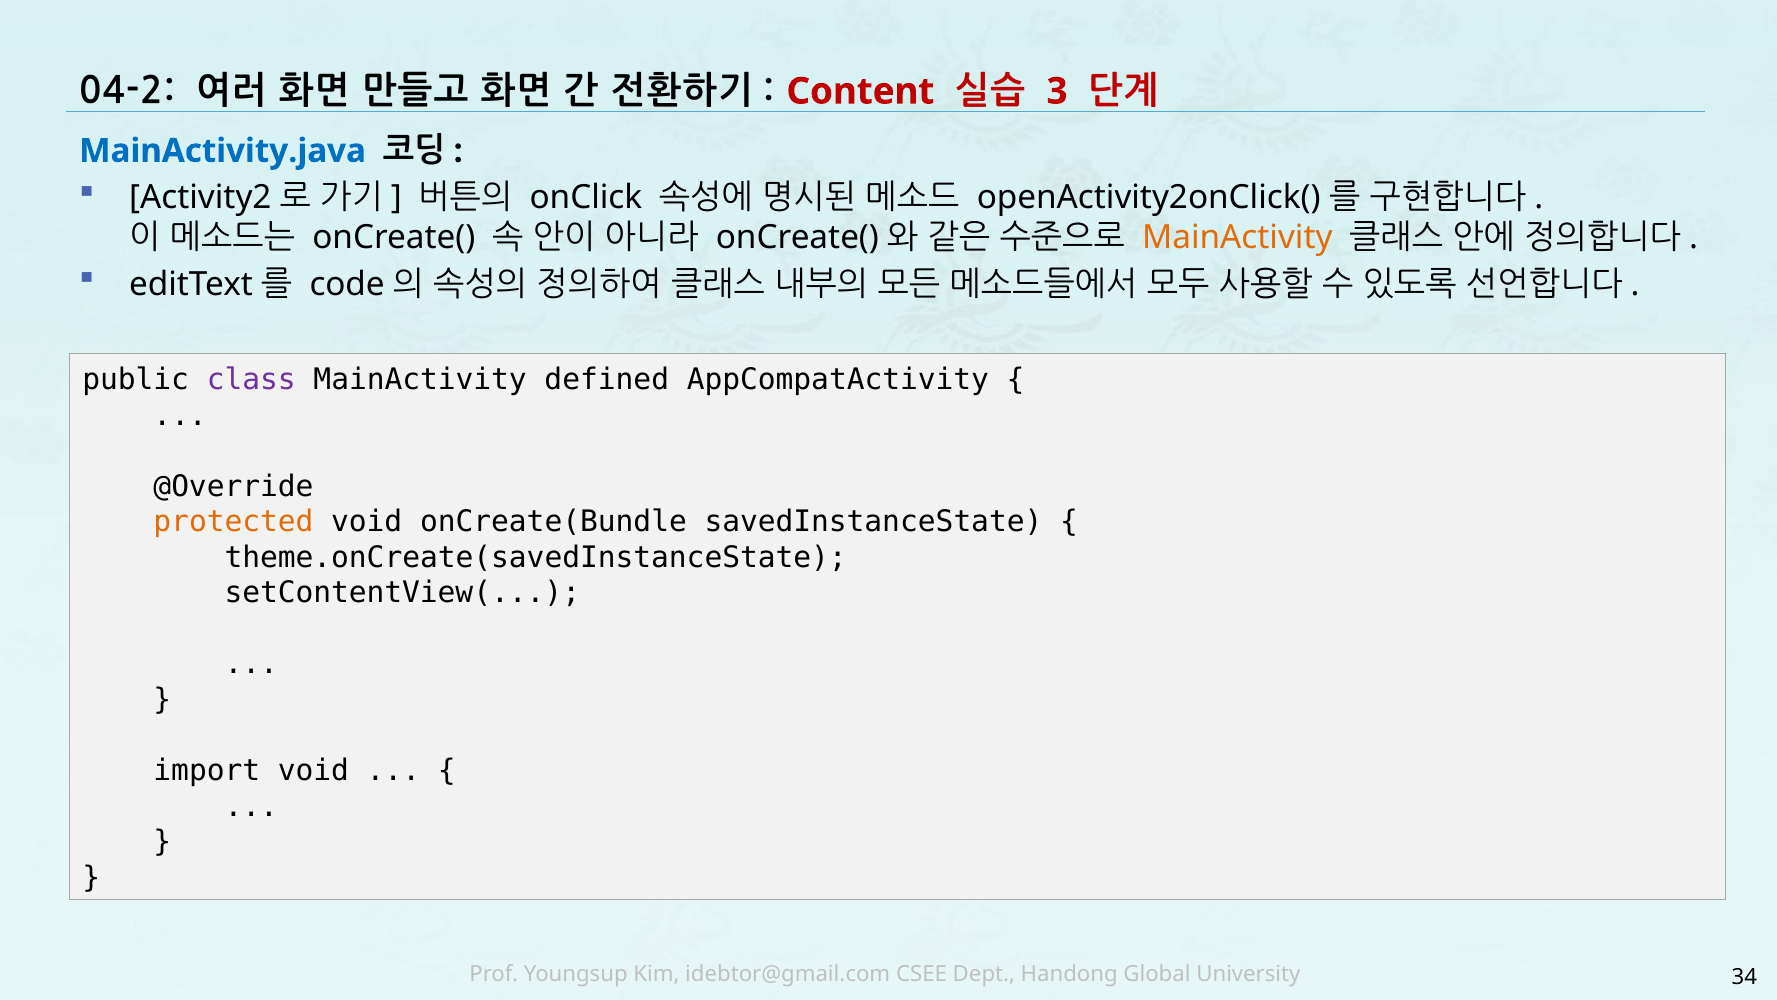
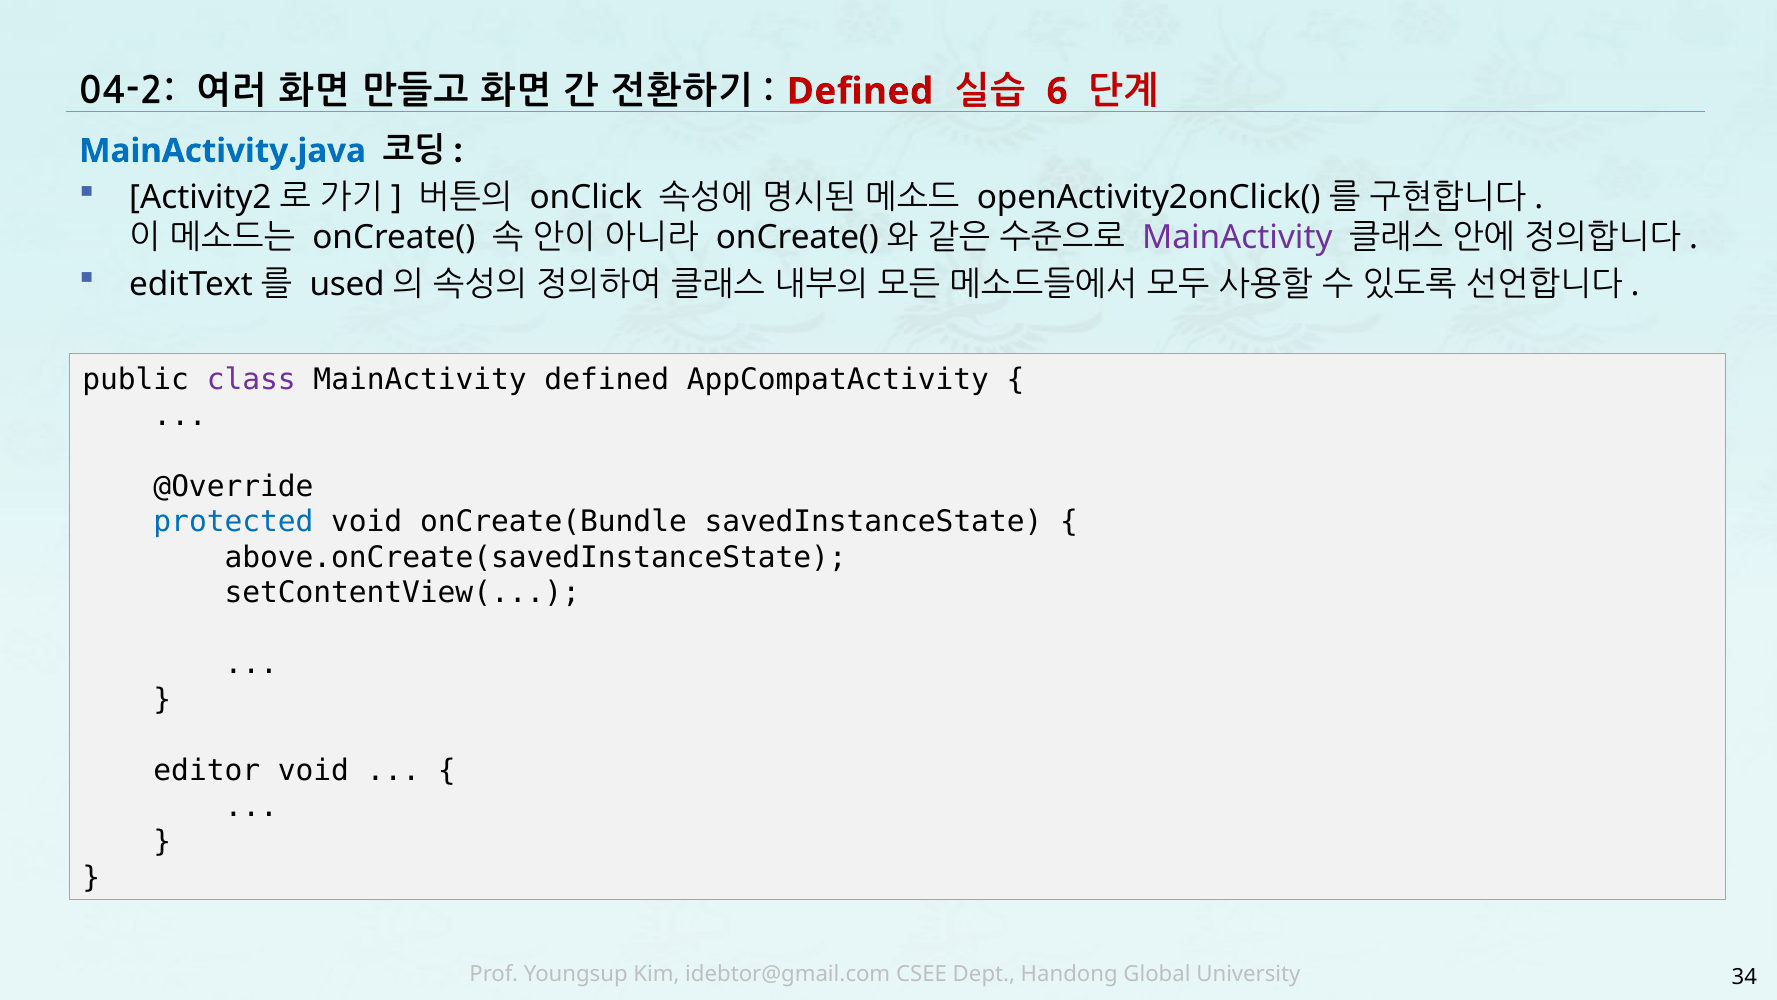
Content at (860, 91): Content -> Defined
3: 3 -> 6
MainActivity at (1237, 237) colour: orange -> purple
code: code -> used
protected colour: orange -> blue
theme.onCreate(savedInstanceState: theme.onCreate(savedInstanceState -> above.onCreate(savedInstanceState
import: import -> editor
